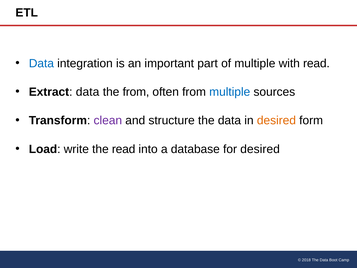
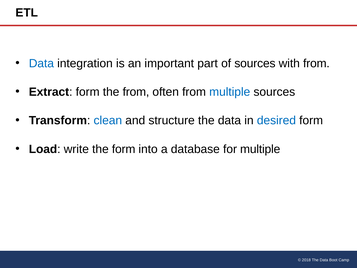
of multiple: multiple -> sources
with read: read -> from
Extract data: data -> form
clean colour: purple -> blue
desired at (276, 120) colour: orange -> blue
the read: read -> form
for desired: desired -> multiple
